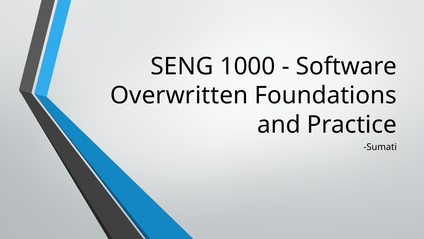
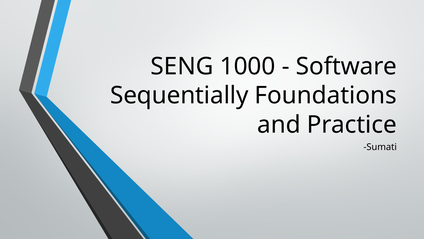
Overwritten: Overwritten -> Sequentially
